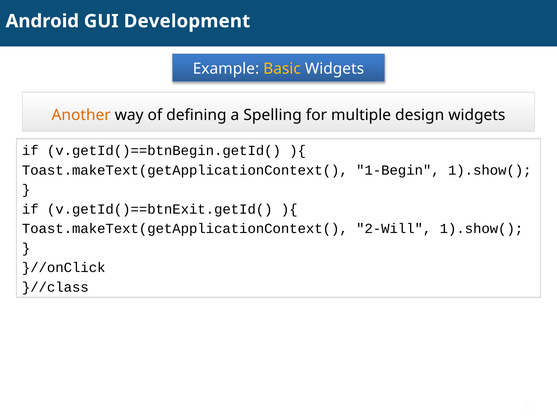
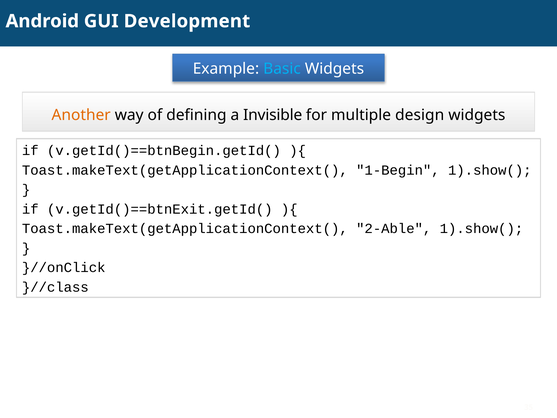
Basic colour: yellow -> light blue
Spelling: Spelling -> Invisible
2-Will: 2-Will -> 2-Able
